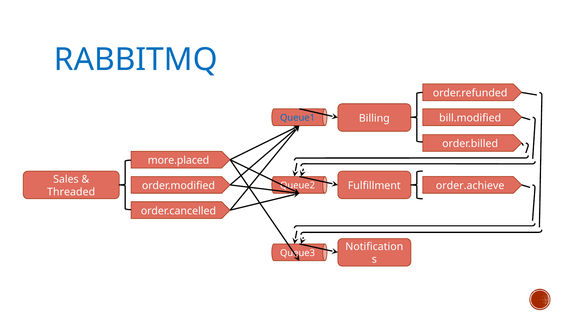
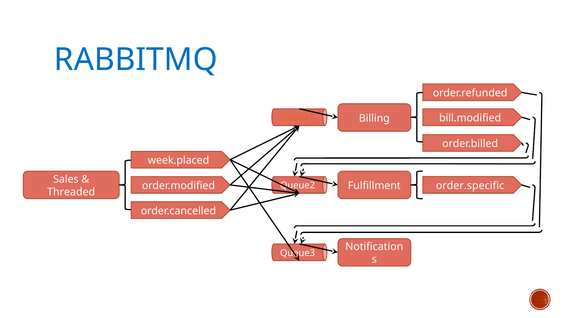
Queue1 colour: blue -> orange
more.placed: more.placed -> week.placed
order.achieve: order.achieve -> order.specific
